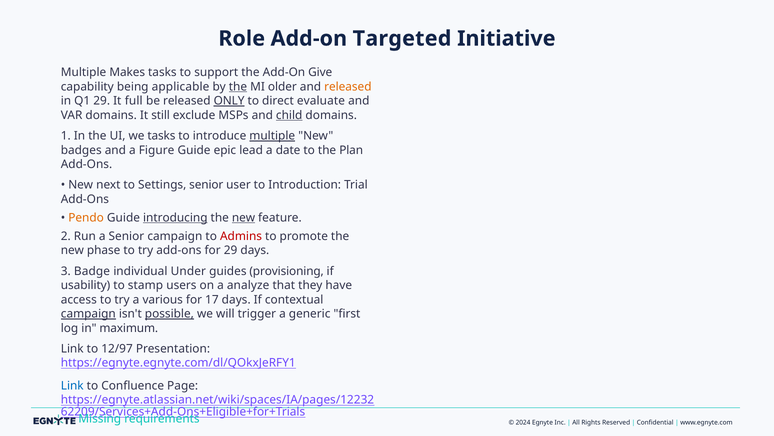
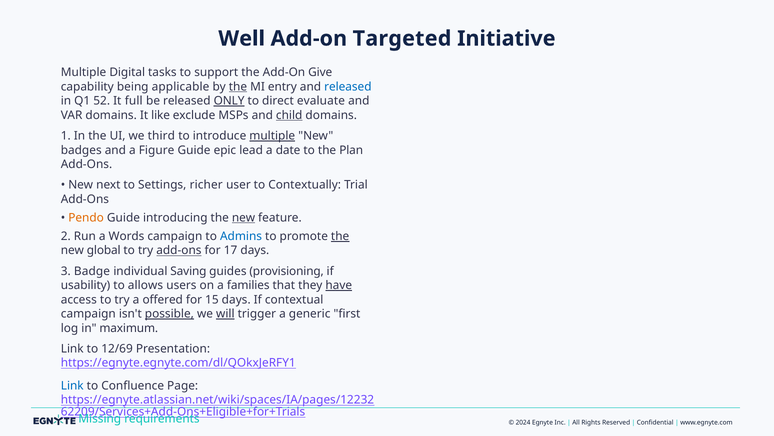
Role: Role -> Well
Makes: Makes -> Digital
older: older -> entry
released at (348, 87) colour: orange -> blue
Q1 29: 29 -> 52
still: still -> like
we tasks: tasks -> third
Settings senior: senior -> richer
Introduction: Introduction -> Contextually
introducing underline: present -> none
a Senior: Senior -> Words
Admins colour: red -> blue
the at (340, 236) underline: none -> present
phase: phase -> global
add-ons at (179, 250) underline: none -> present
for 29: 29 -> 17
Under: Under -> Saving
stamp: stamp -> allows
analyze: analyze -> families
have underline: none -> present
various: various -> offered
17: 17 -> 15
campaign at (88, 313) underline: present -> none
will underline: none -> present
12/97: 12/97 -> 12/69
